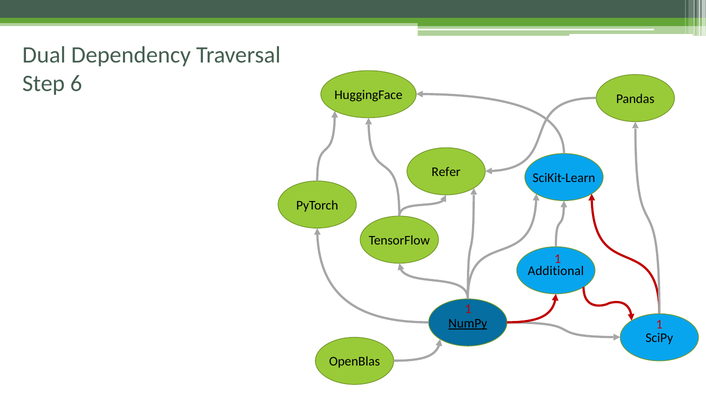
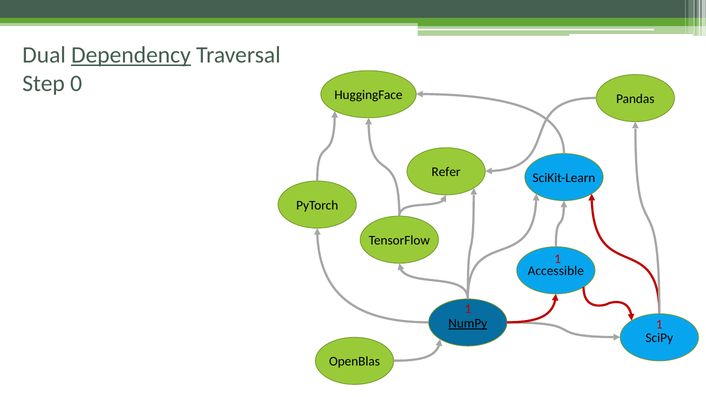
Dependency underline: none -> present
6: 6 -> 0
Additional: Additional -> Accessible
